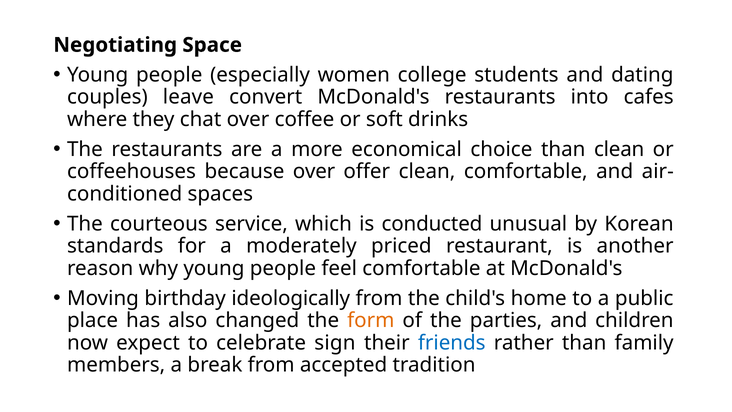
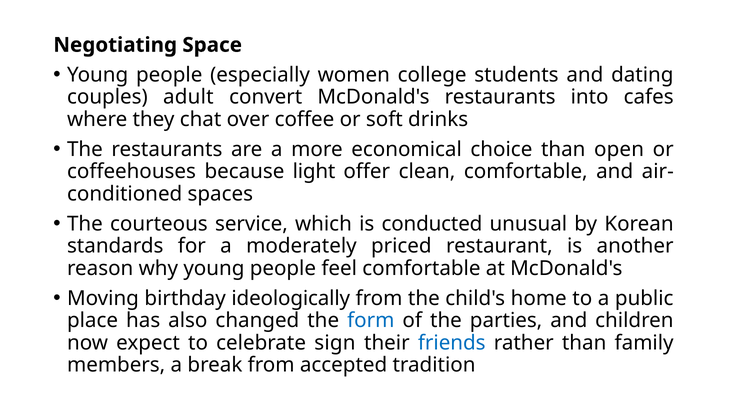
leave: leave -> adult
than clean: clean -> open
because over: over -> light
form colour: orange -> blue
